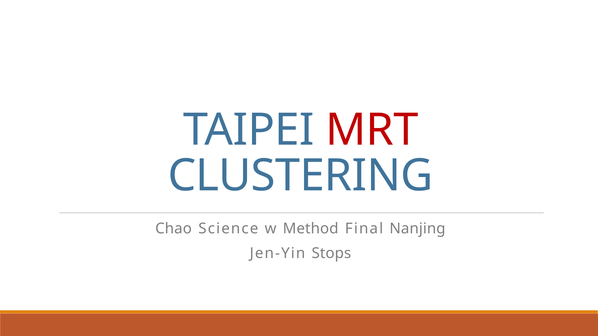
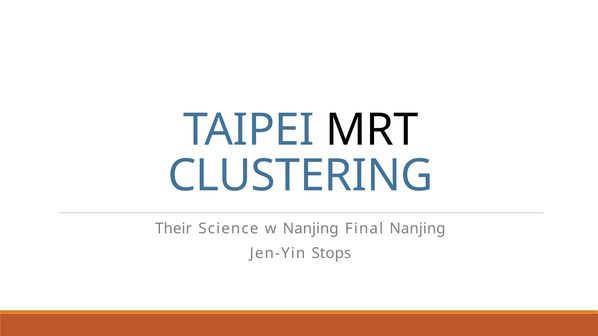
MRT colour: red -> black
Chao: Chao -> Their
w Method: Method -> Nanjing
